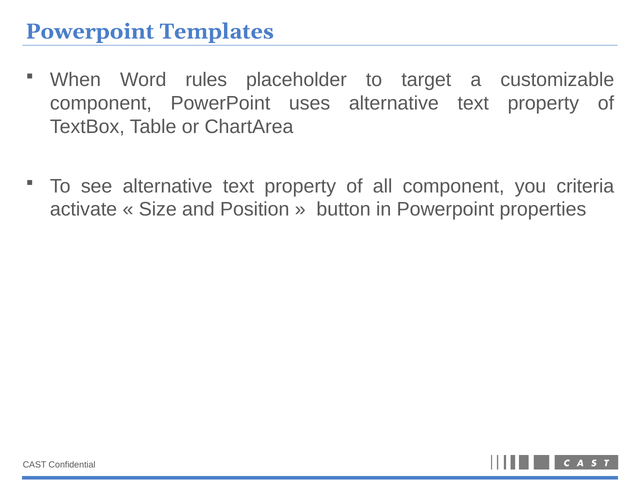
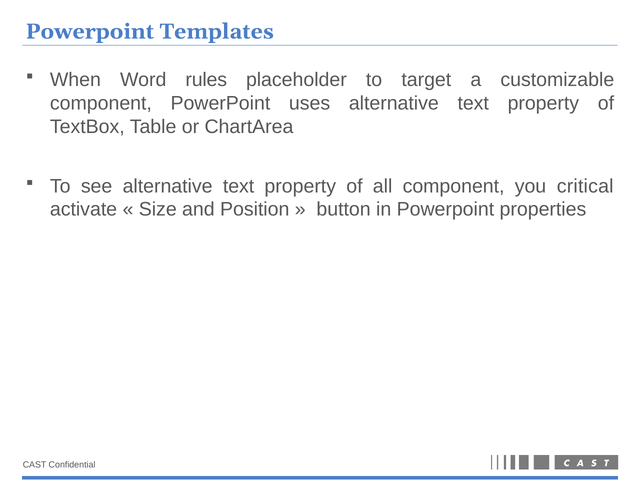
criteria: criteria -> critical
